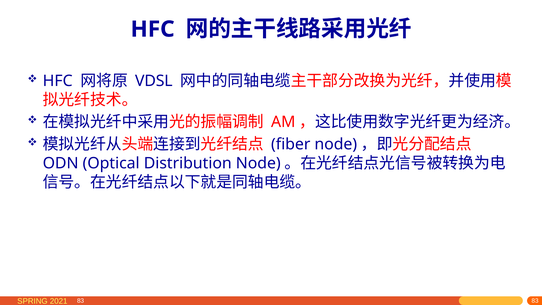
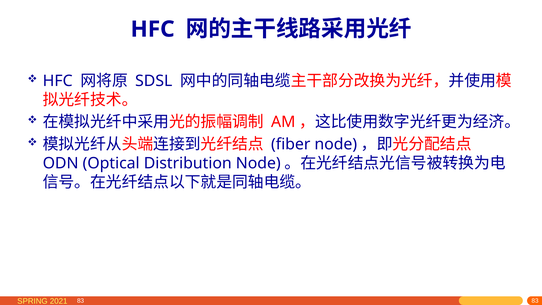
VDSL: VDSL -> SDSL
